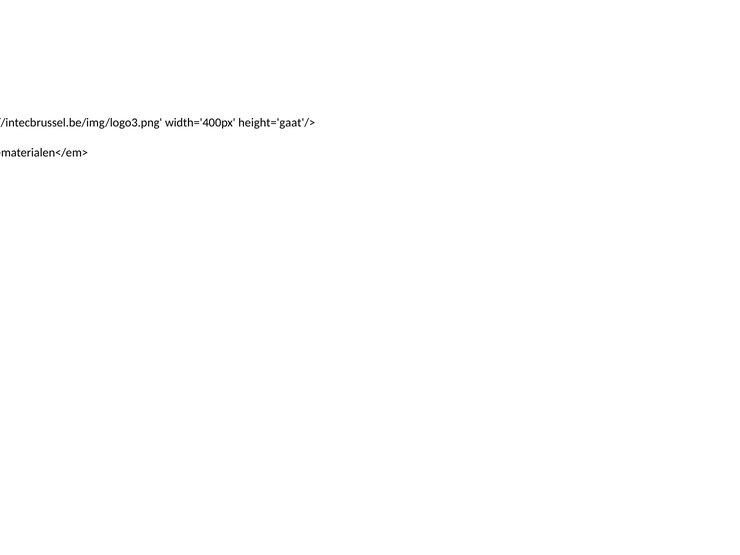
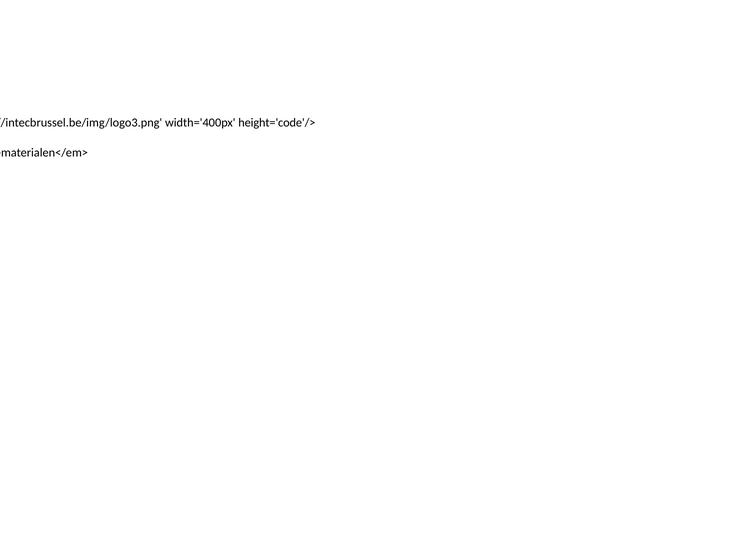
height='gaat'/>: height='gaat'/> -> height='code'/>
